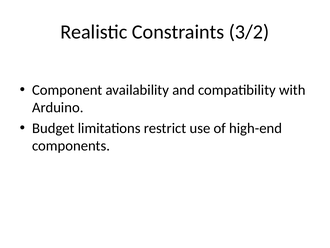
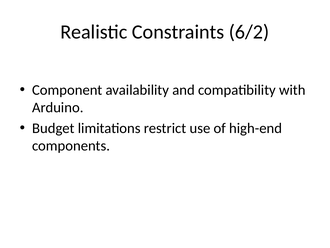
3/2: 3/2 -> 6/2
